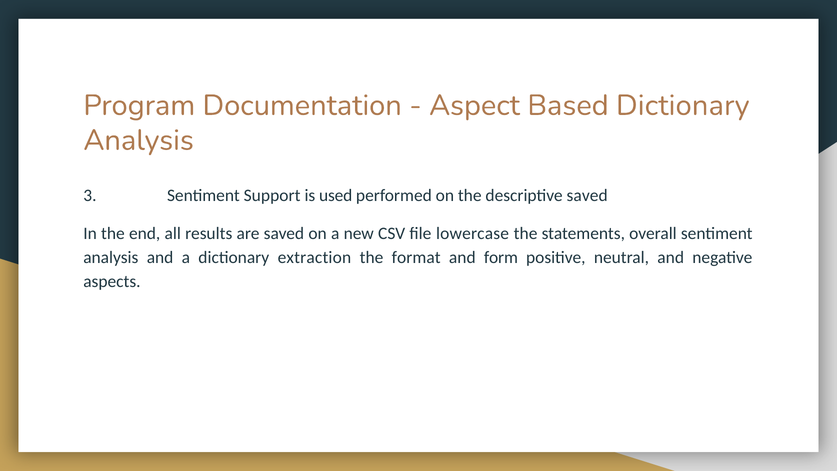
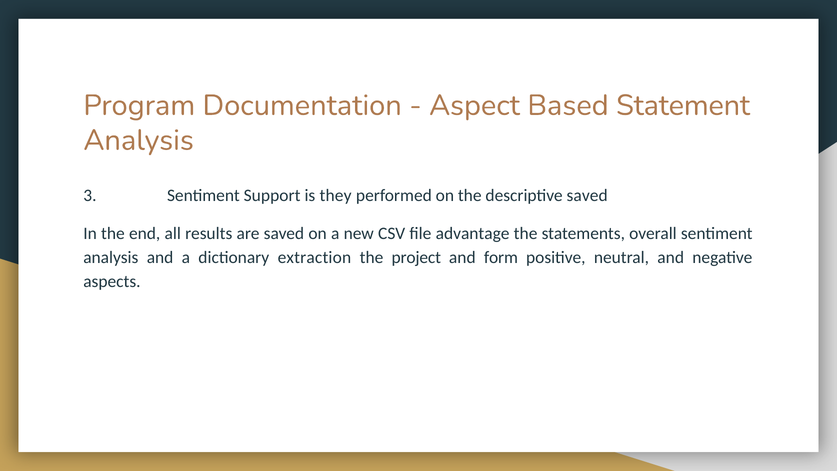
Based Dictionary: Dictionary -> Statement
used: used -> they
lowercase: lowercase -> advantage
format: format -> project
